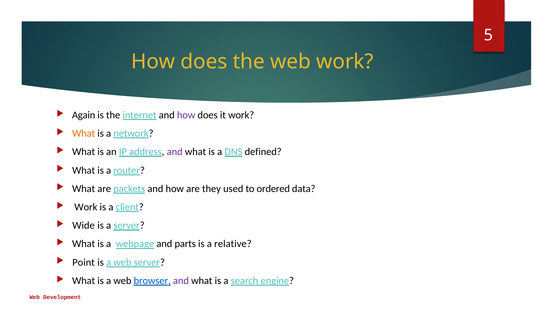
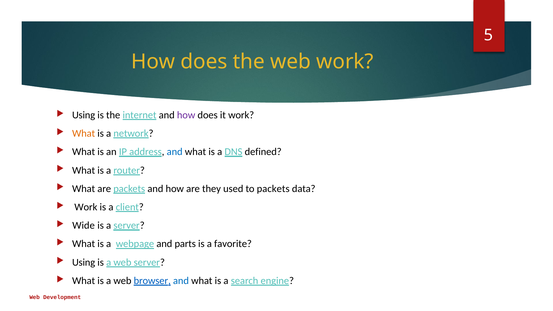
Again at (84, 115): Again -> Using
and at (175, 152) colour: purple -> blue
to ordered: ordered -> packets
relative: relative -> favorite
Point at (84, 262): Point -> Using
and at (181, 281) colour: purple -> blue
